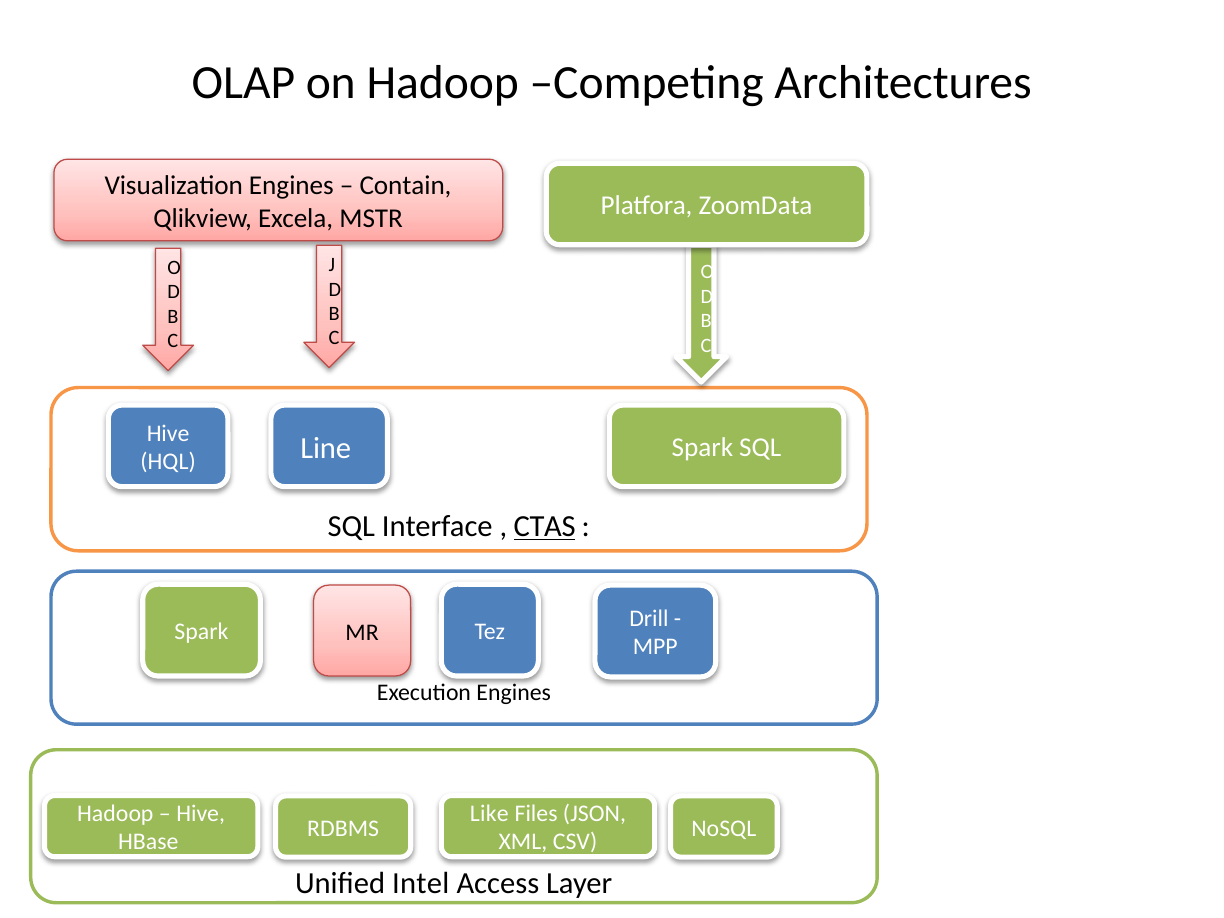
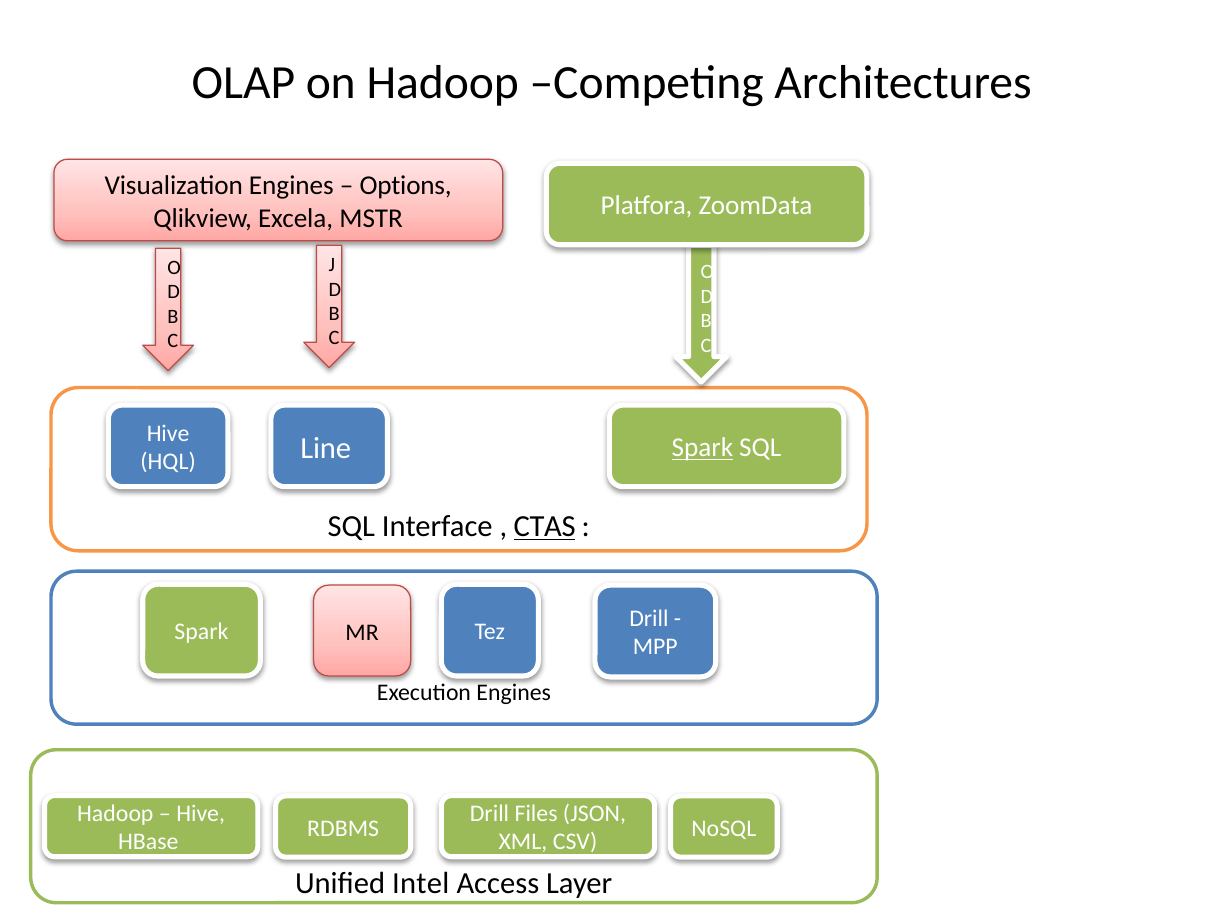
Contain: Contain -> Options
Spark at (702, 448) underline: none -> present
Like at (489, 813): Like -> Drill
